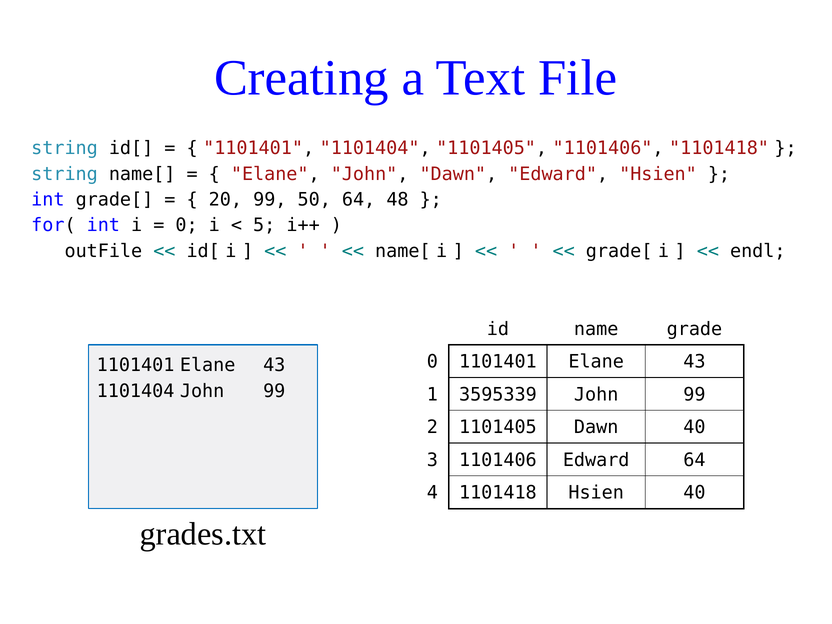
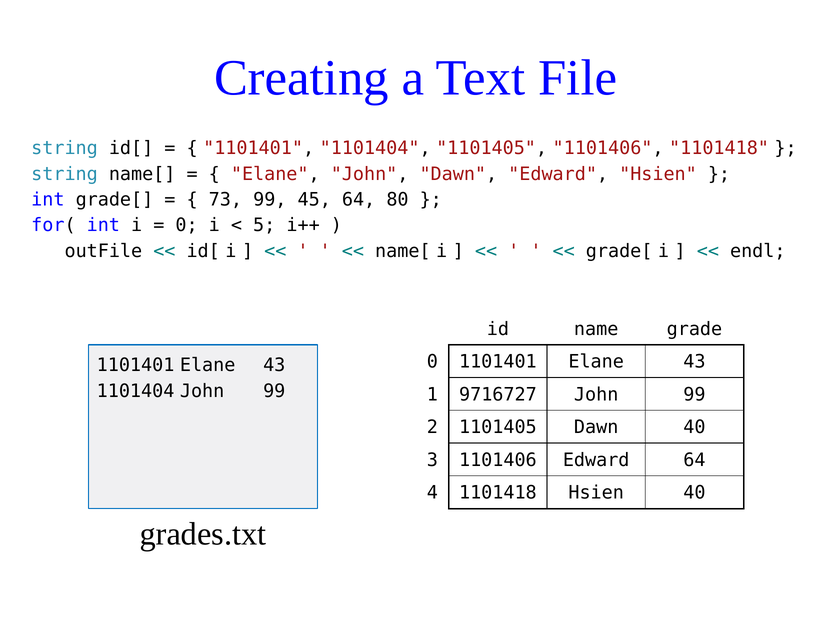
20: 20 -> 73
50: 50 -> 45
48: 48 -> 80
3595339: 3595339 -> 9716727
